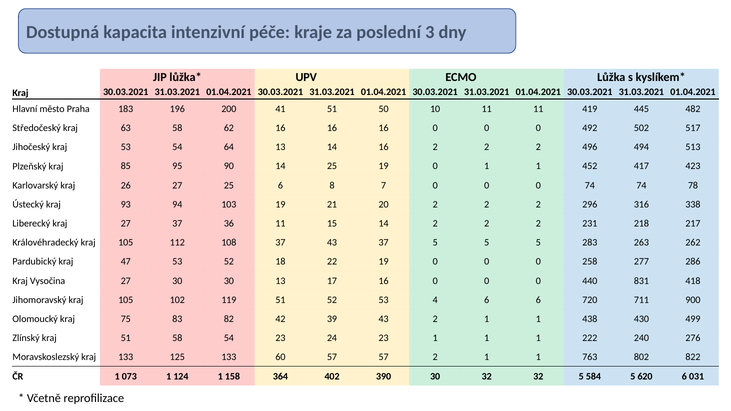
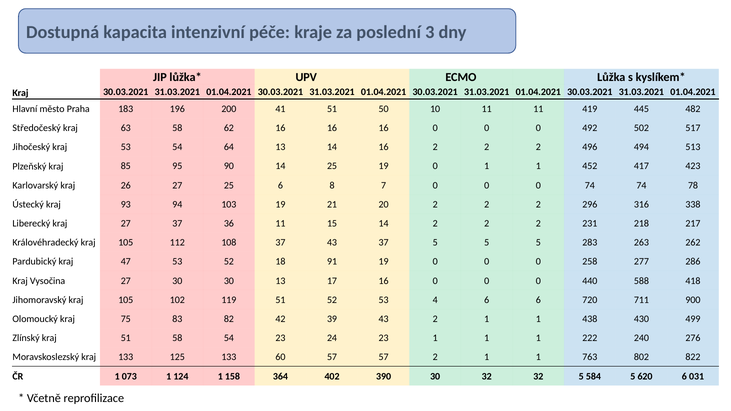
22: 22 -> 91
831: 831 -> 588
